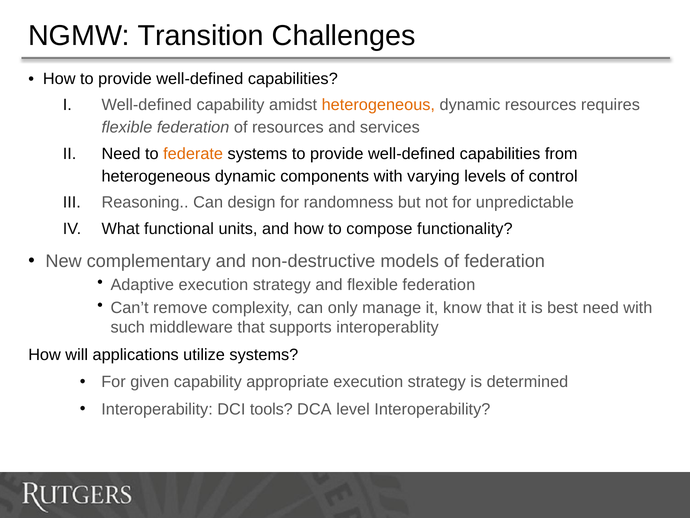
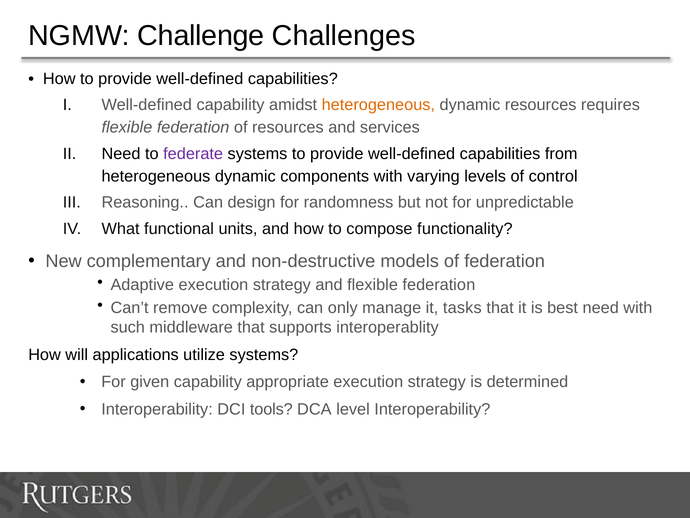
Transition: Transition -> Challenge
federate colour: orange -> purple
know: know -> tasks
